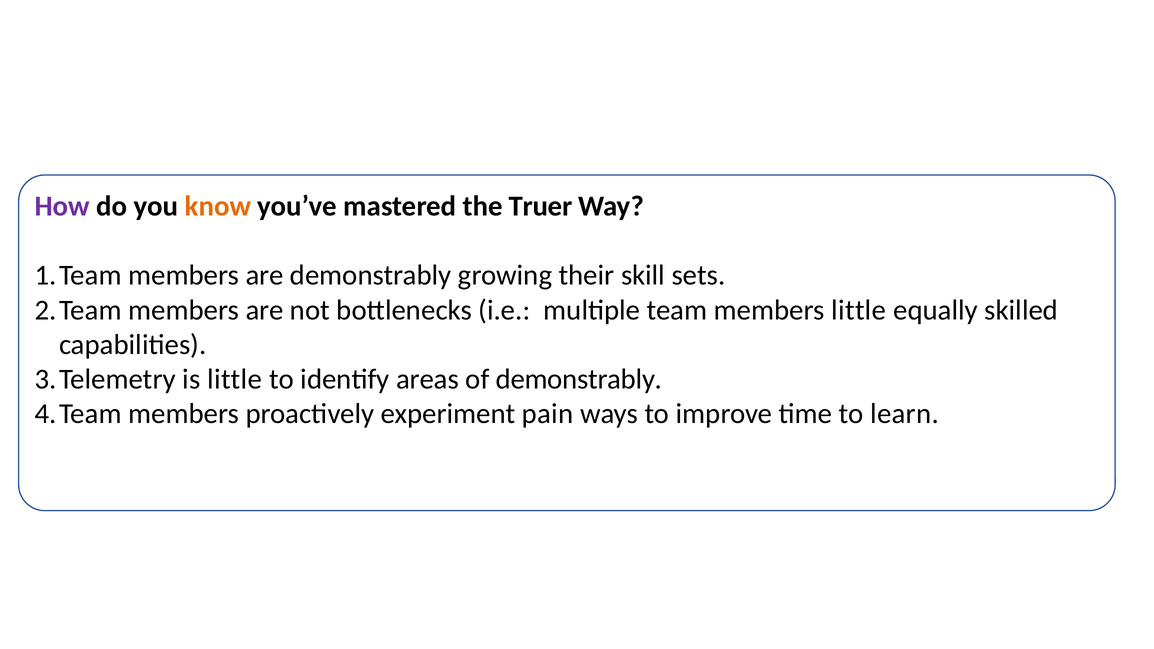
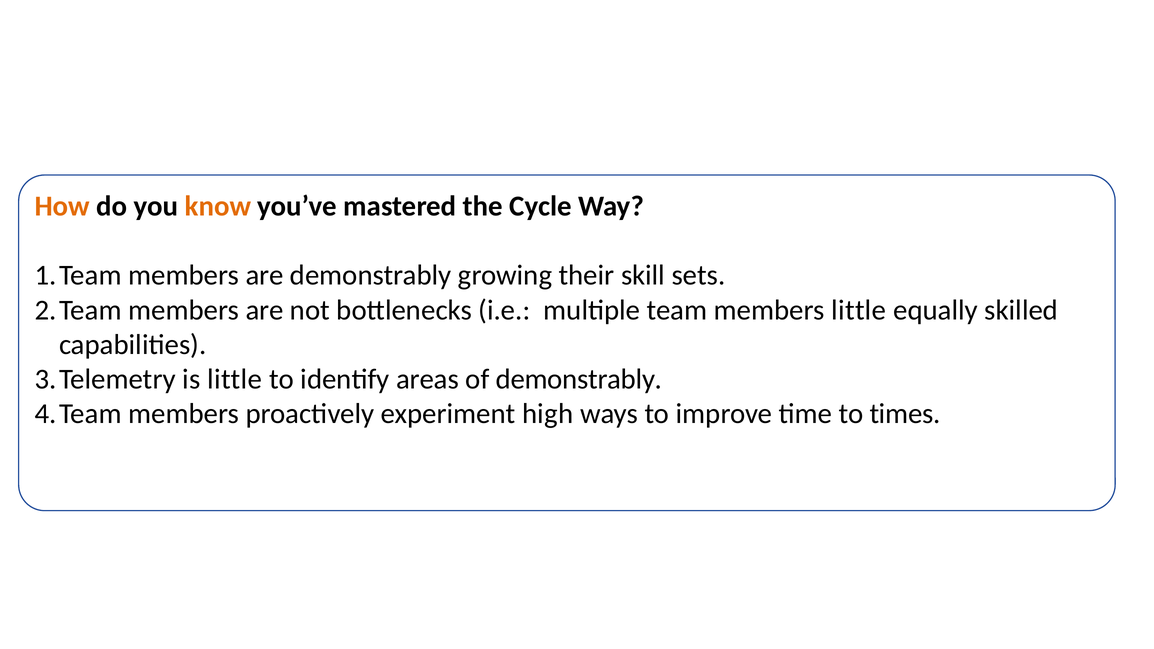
How colour: purple -> orange
Truer: Truer -> Cycle
pain: pain -> high
learn: learn -> times
